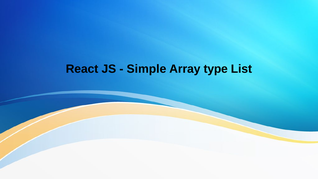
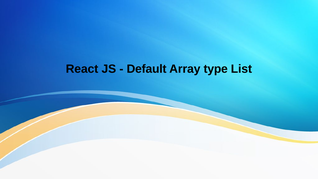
Simple: Simple -> Default
